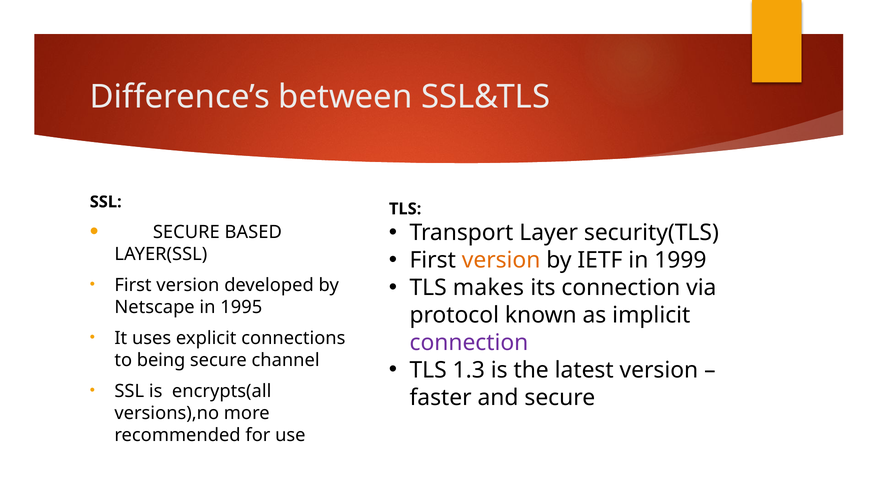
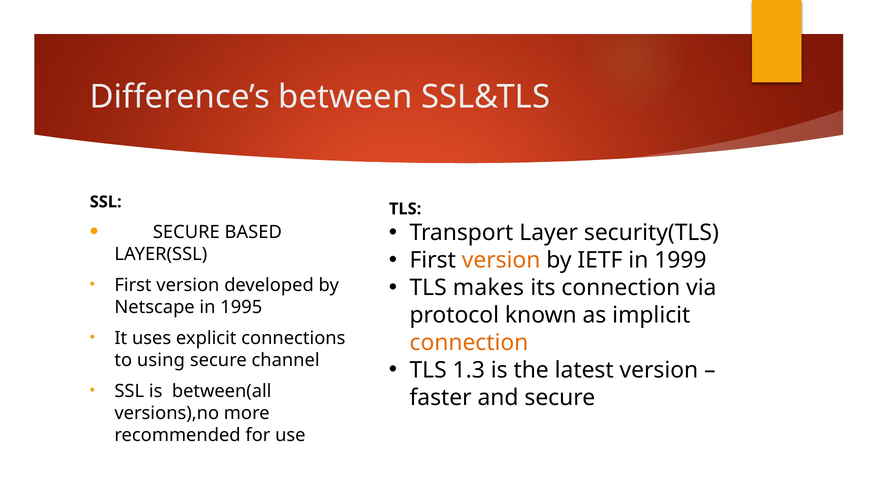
connection at (469, 343) colour: purple -> orange
being: being -> using
encrypts(all: encrypts(all -> between(all
